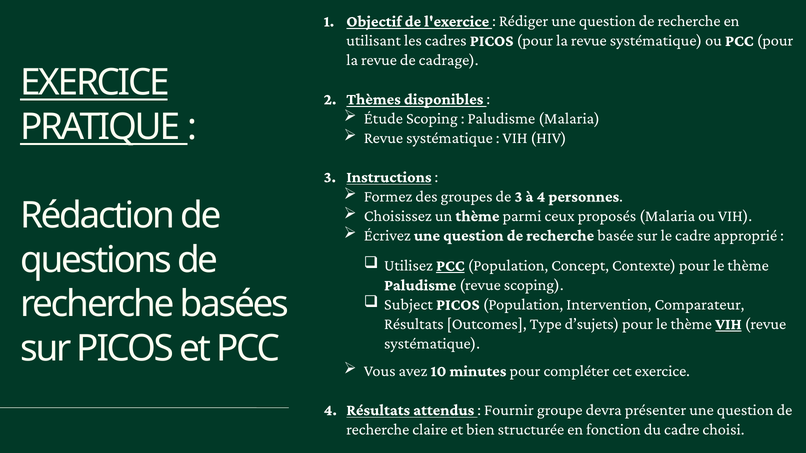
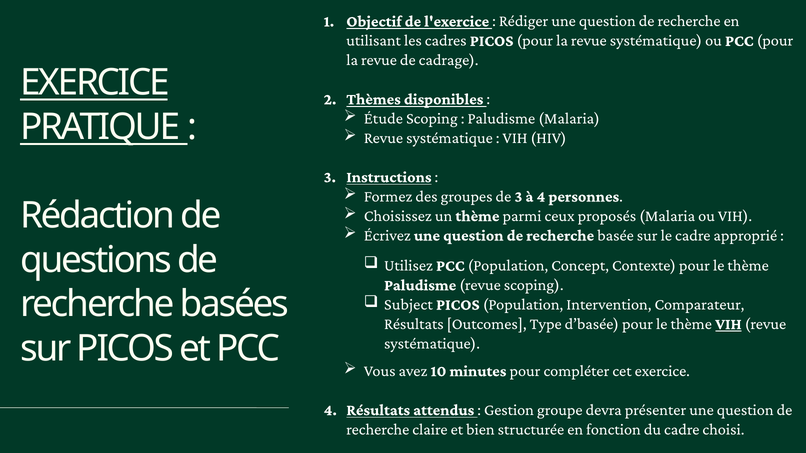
PCC at (450, 266) underline: present -> none
d’sujets: d’sujets -> d’basée
Fournir: Fournir -> Gestion
